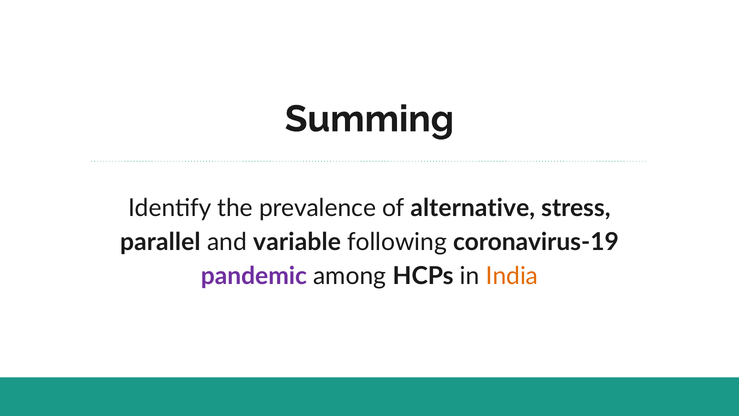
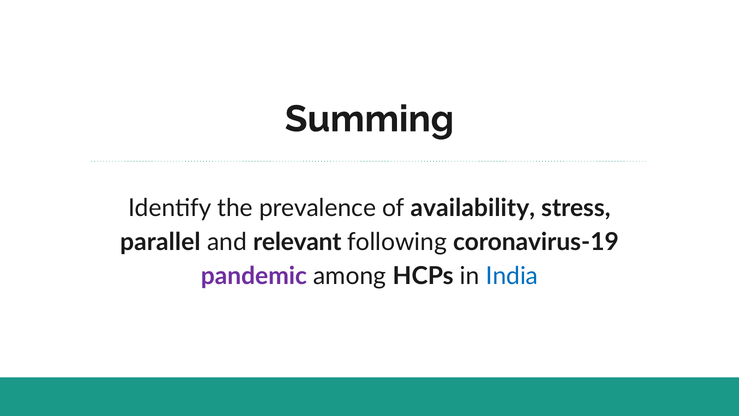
alternative: alternative -> availability
variable: variable -> relevant
India colour: orange -> blue
